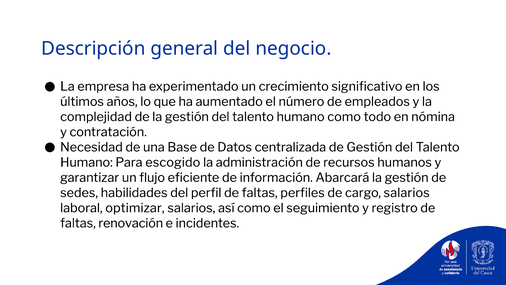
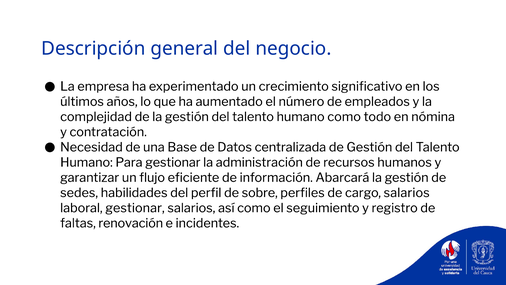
Para escogido: escogido -> gestionar
perfil de faltas: faltas -> sobre
laboral optimizar: optimizar -> gestionar
